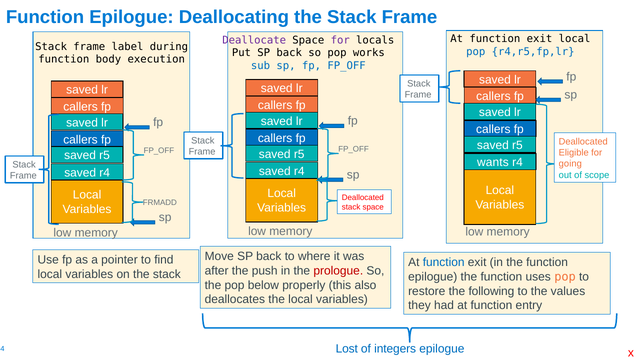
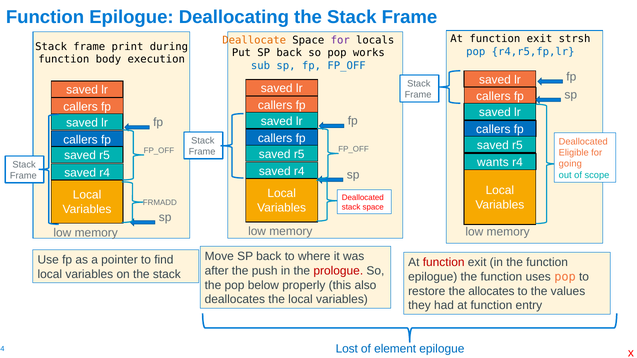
exit local: local -> strsh
Deallocate colour: purple -> orange
label: label -> print
function at (444, 263) colour: blue -> red
following: following -> allocates
integers: integers -> element
